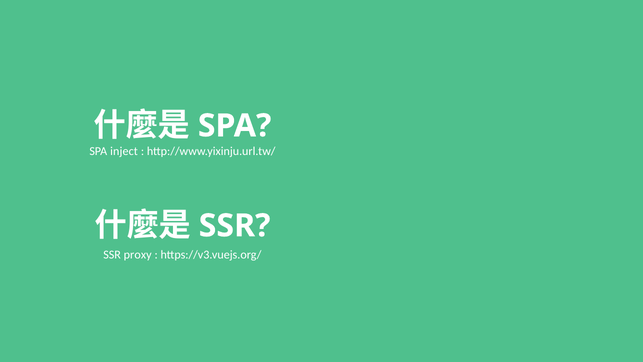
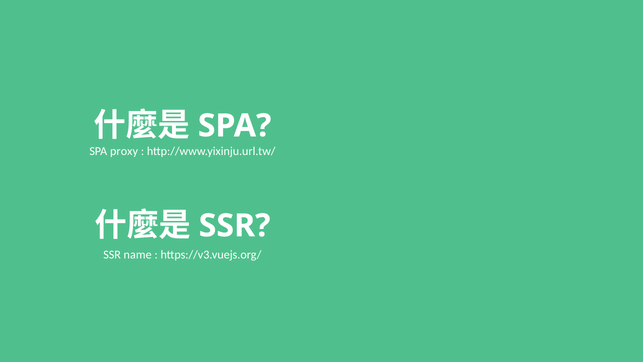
inject: inject -> proxy
proxy: proxy -> name
